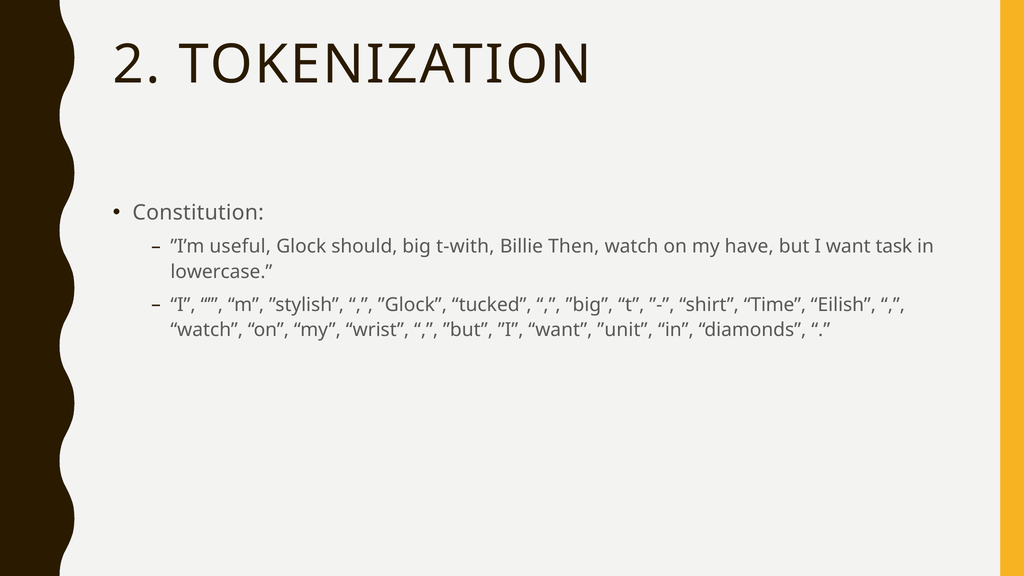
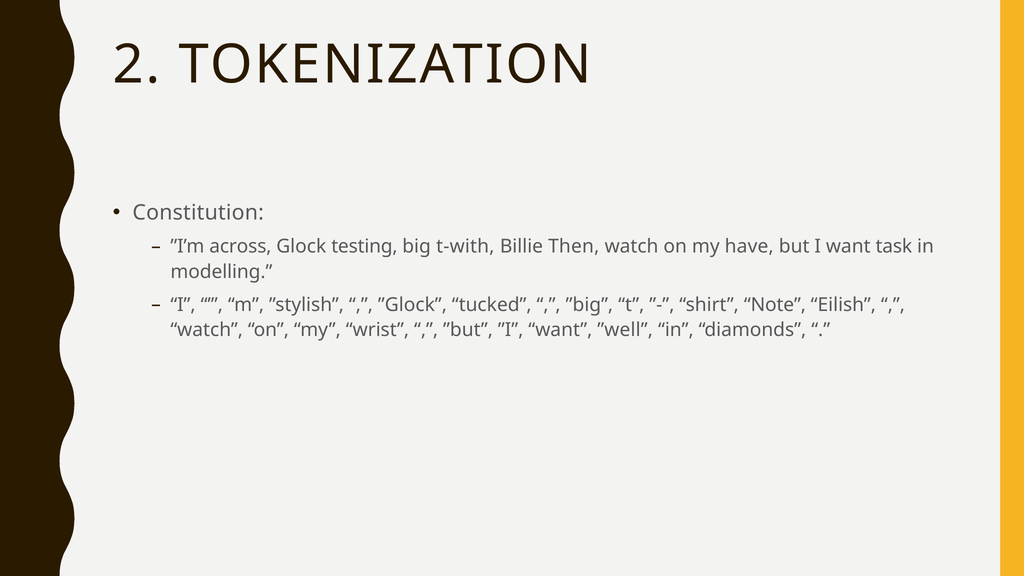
useful: useful -> across
should: should -> testing
lowercase: lowercase -> modelling
Time: Time -> Note
”unit: ”unit -> ”well
